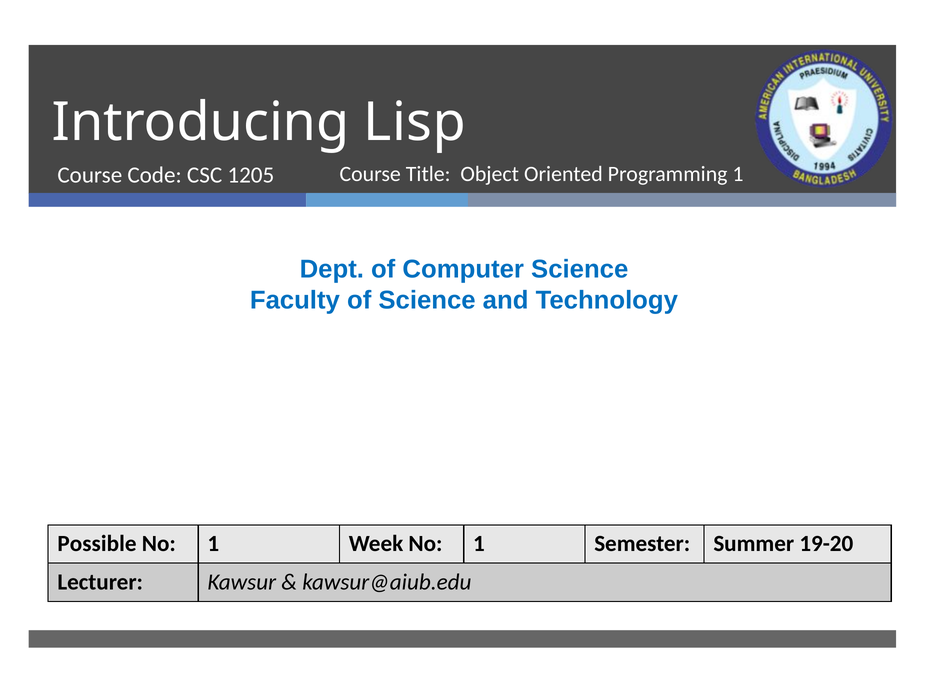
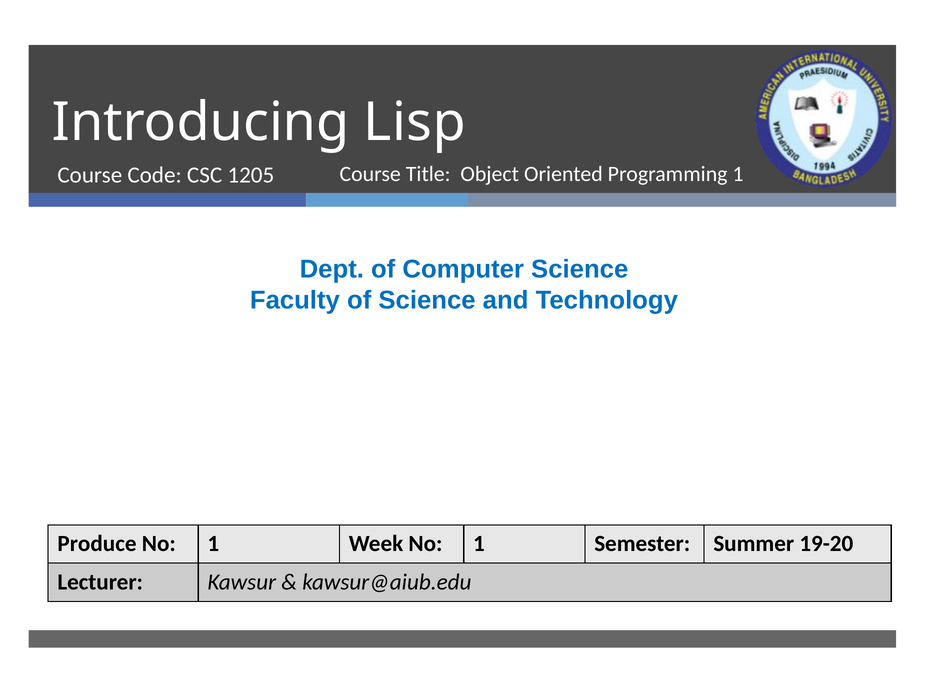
Possible: Possible -> Produce
